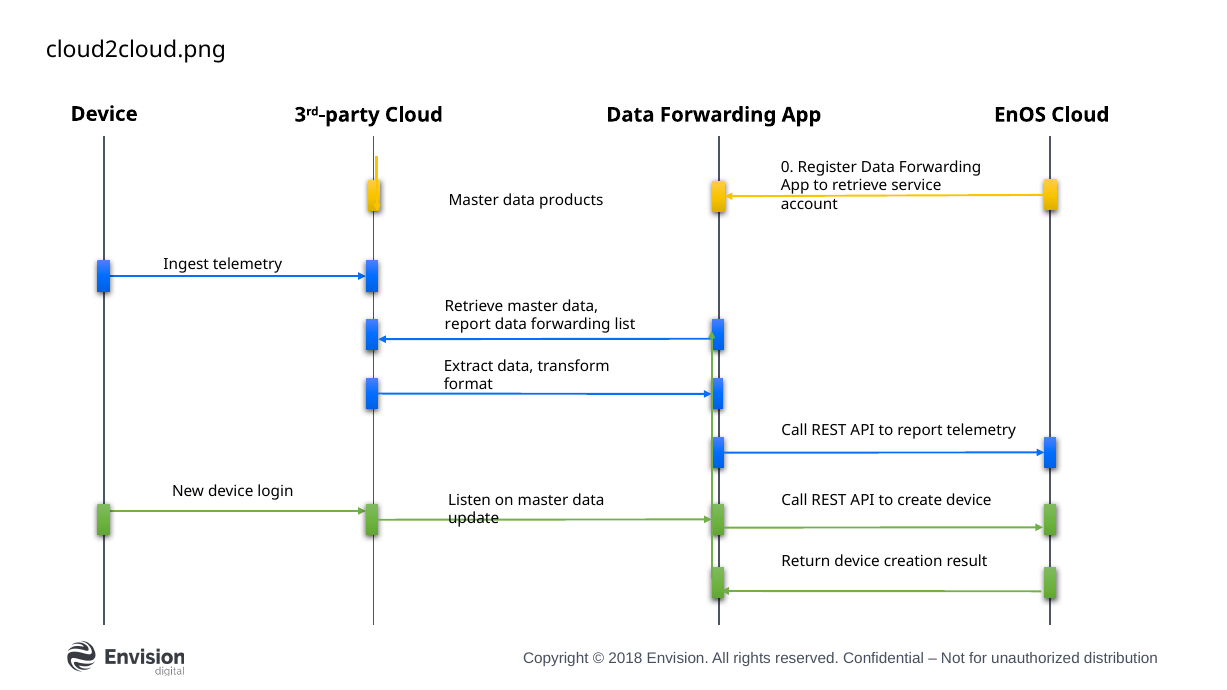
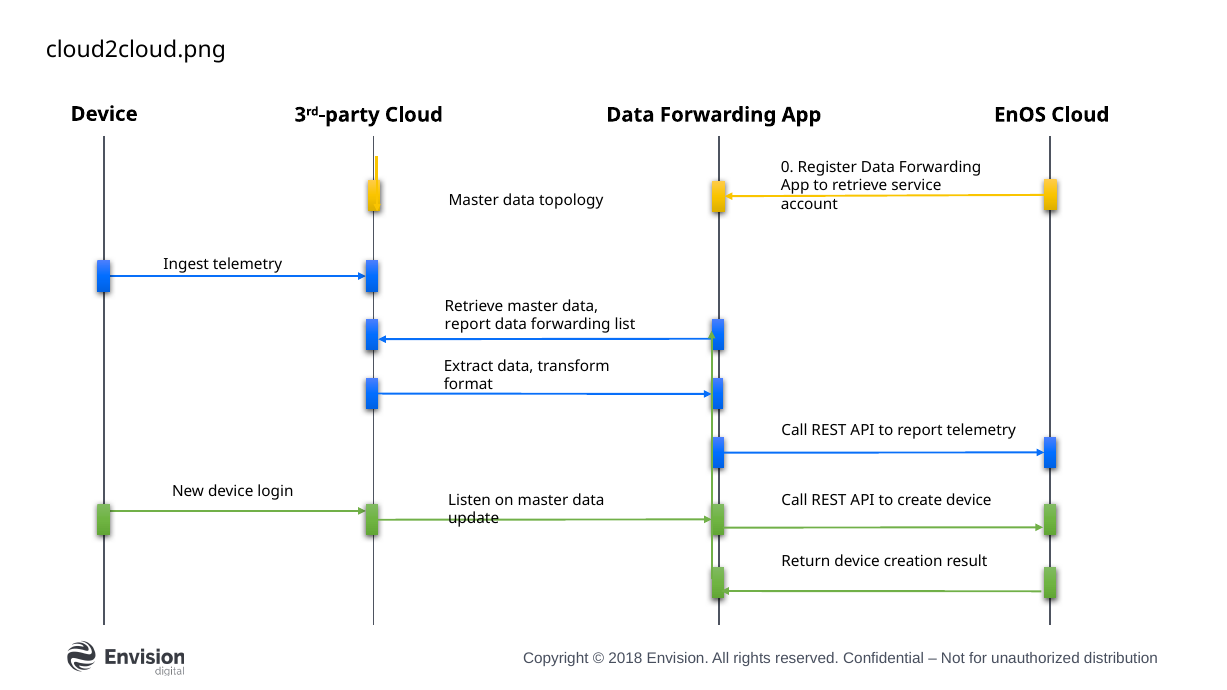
products: products -> topology
